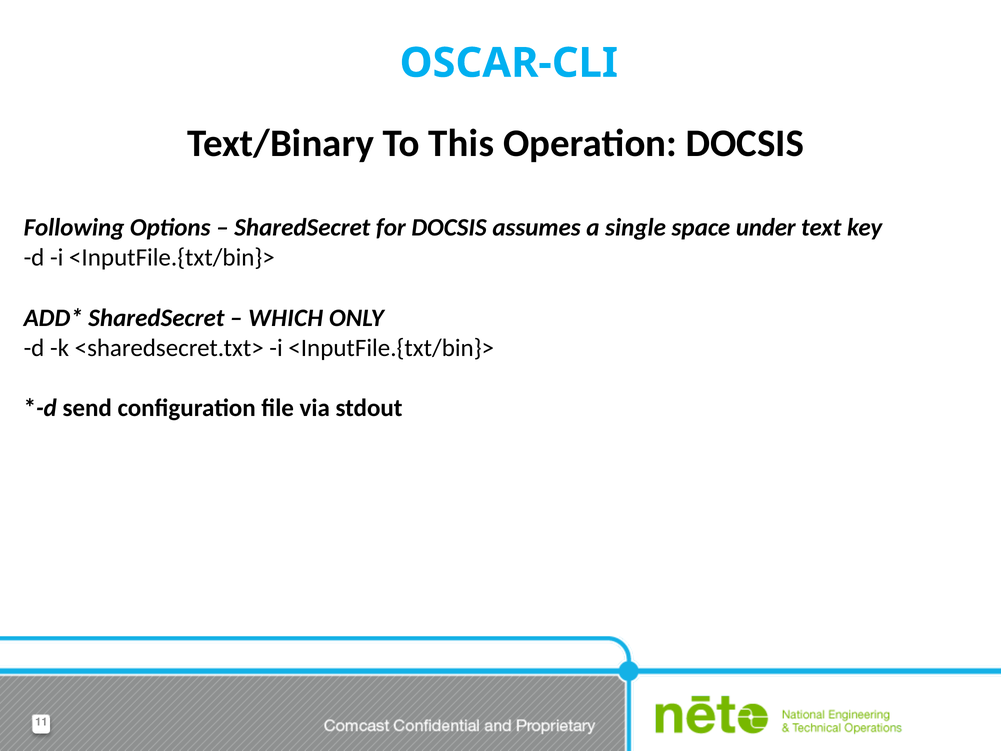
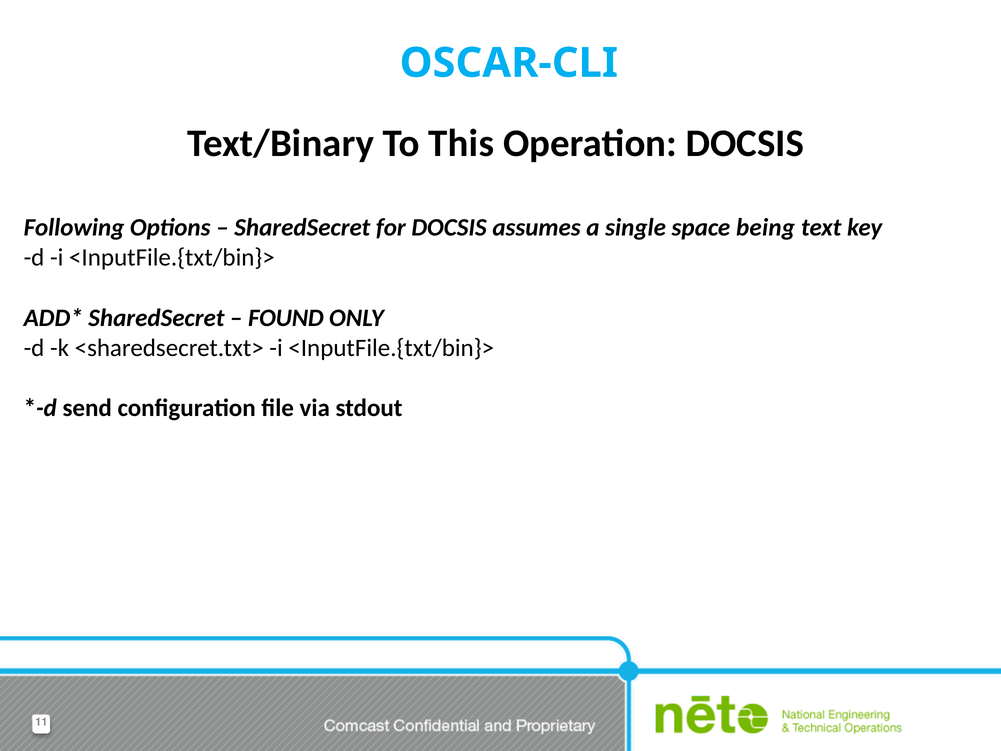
under: under -> being
WHICH: WHICH -> FOUND
